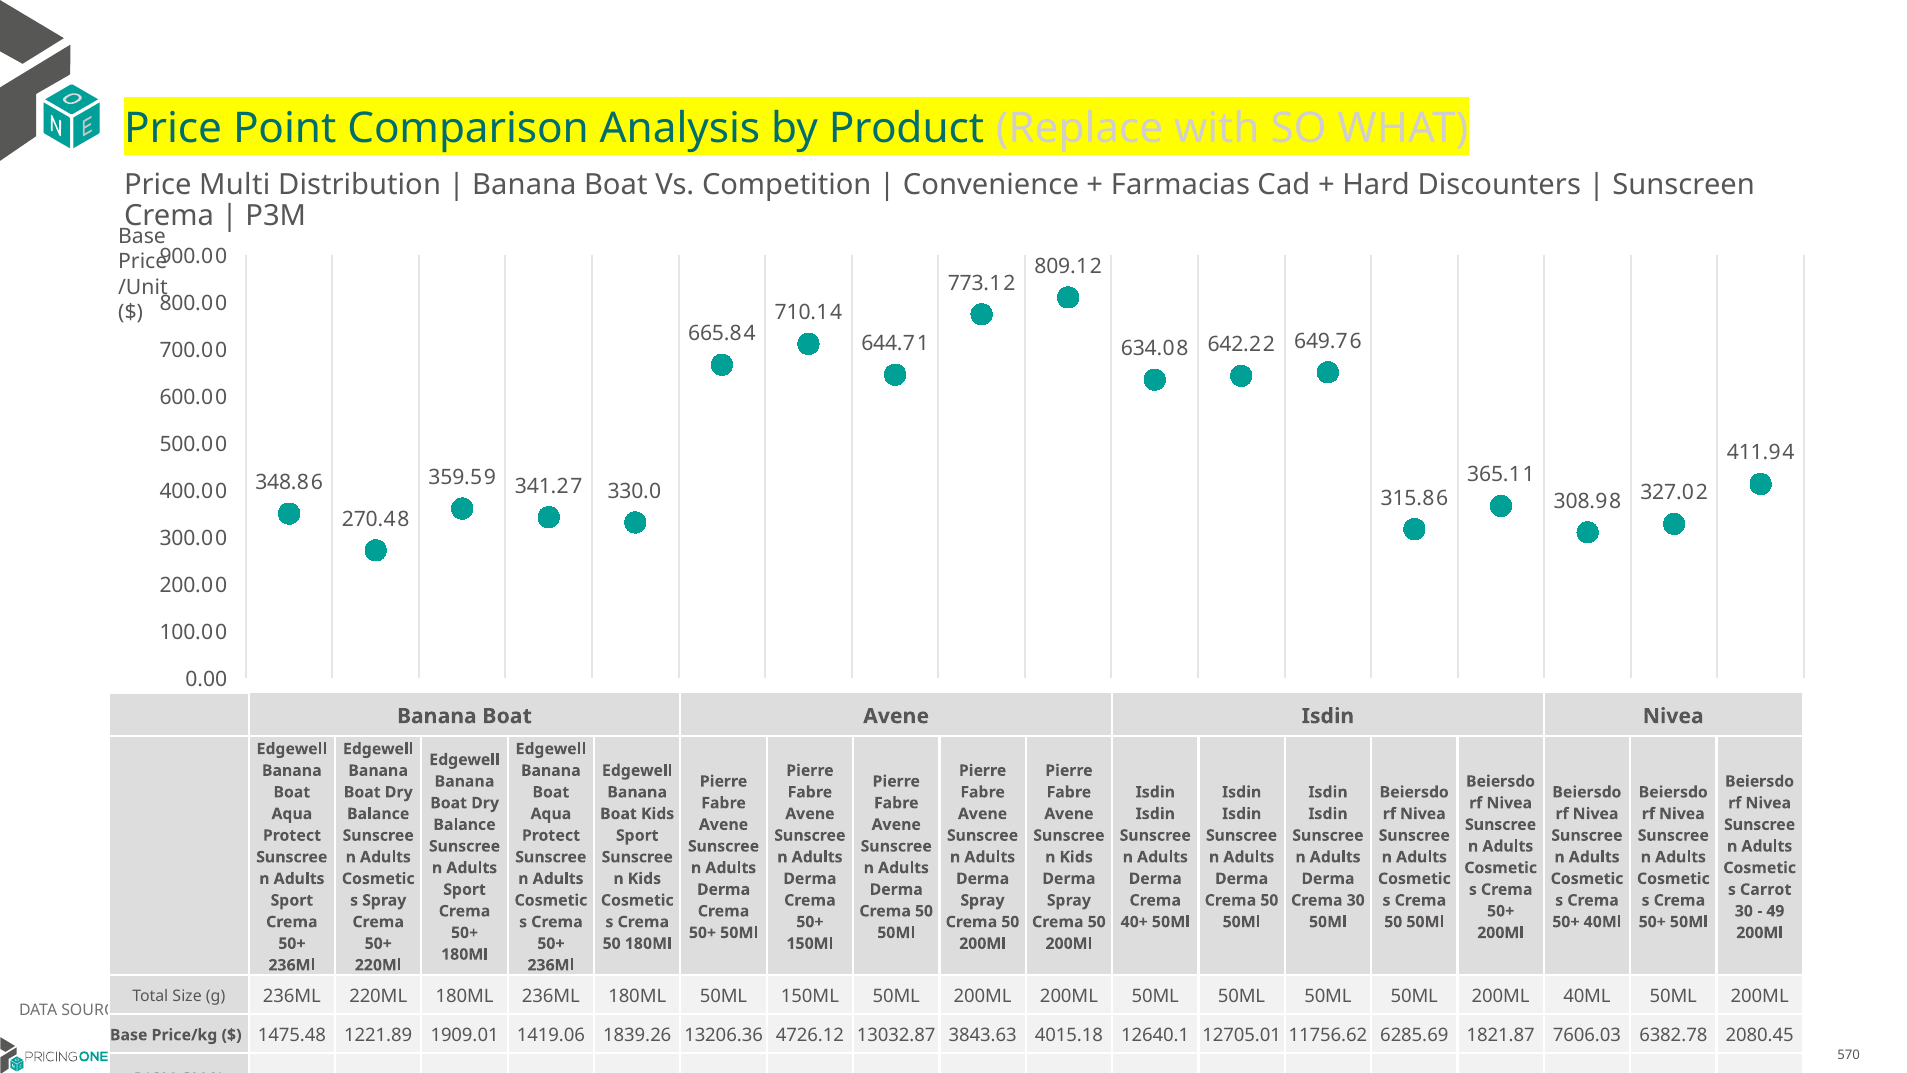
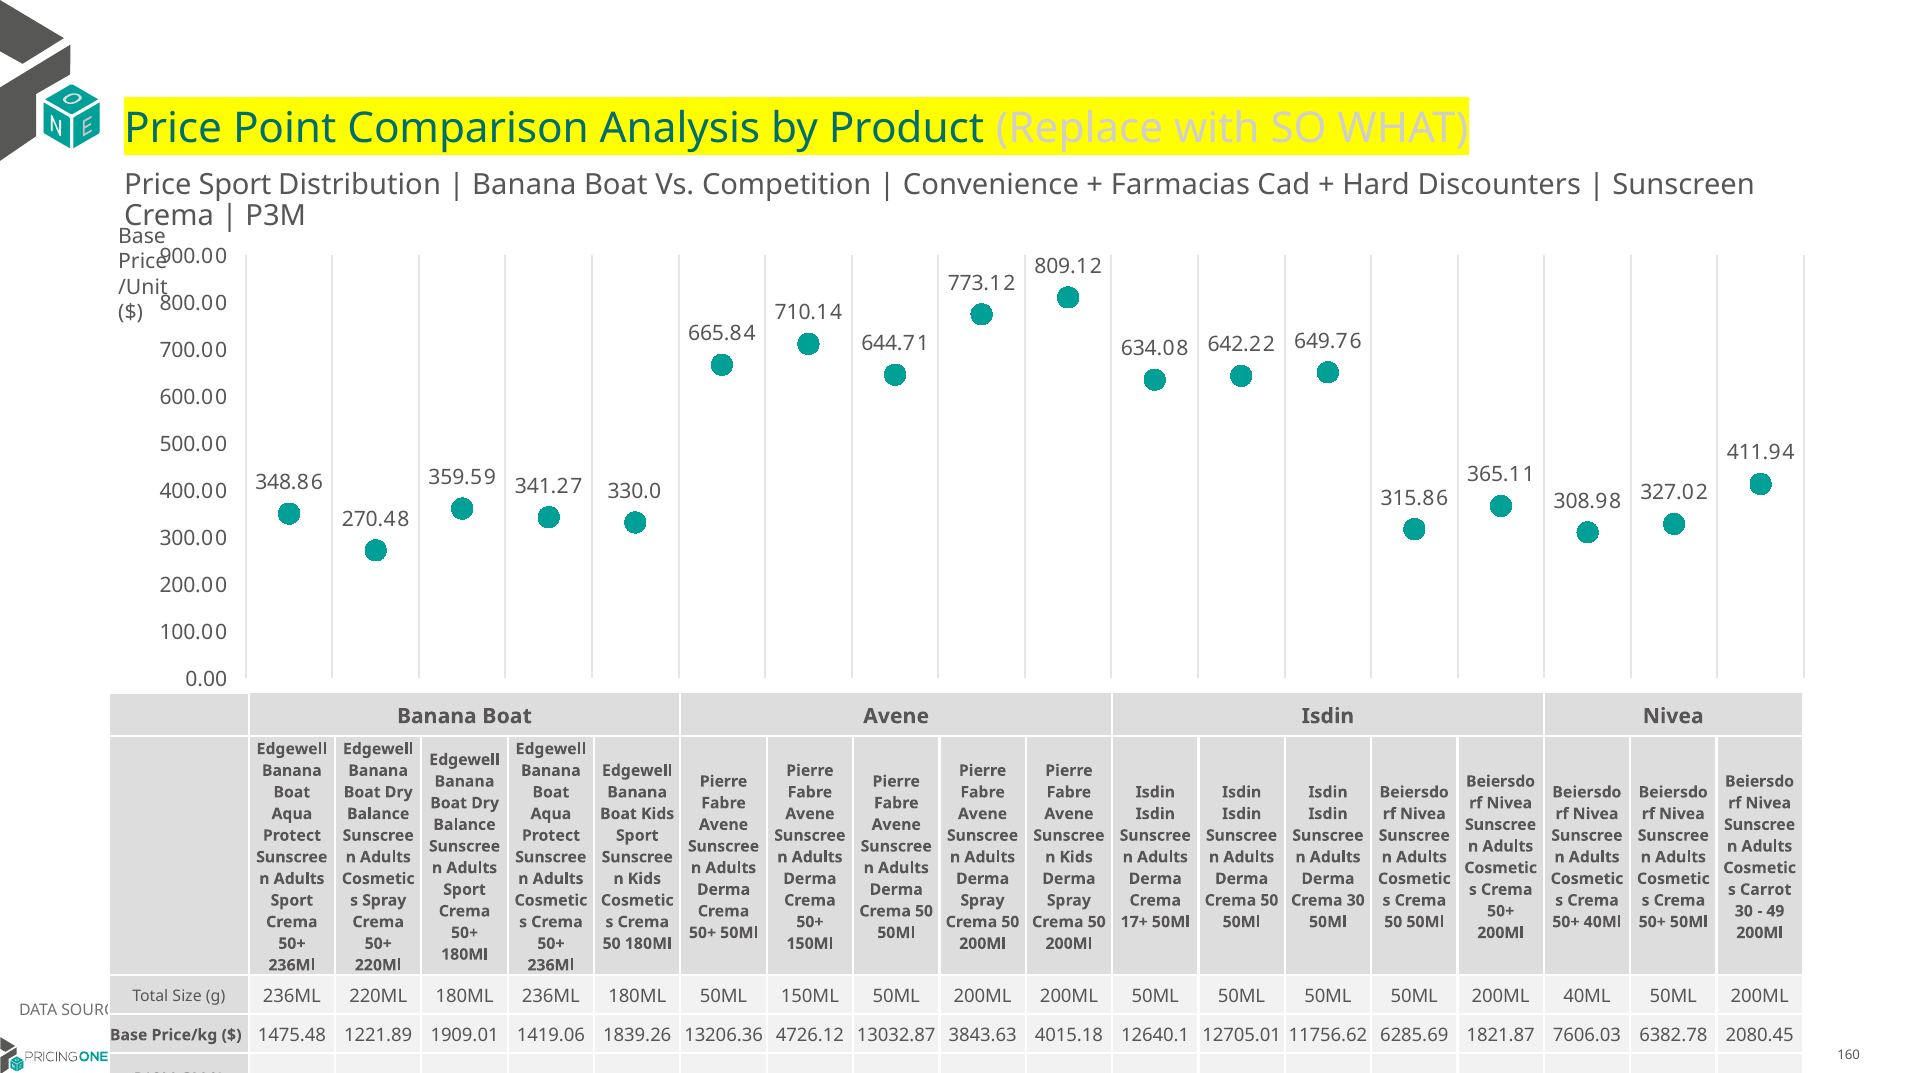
Price Multi: Multi -> Sport
40+: 40+ -> 17+
570: 570 -> 160
